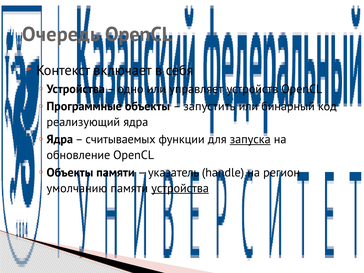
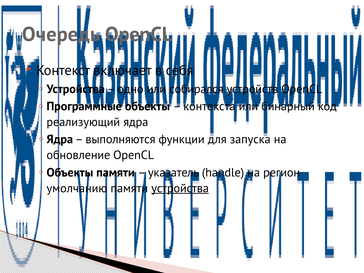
управляет: управляет -> собирался
запустить: запустить -> контекста
считываемых: считываемых -> выполняются
запуска underline: present -> none
